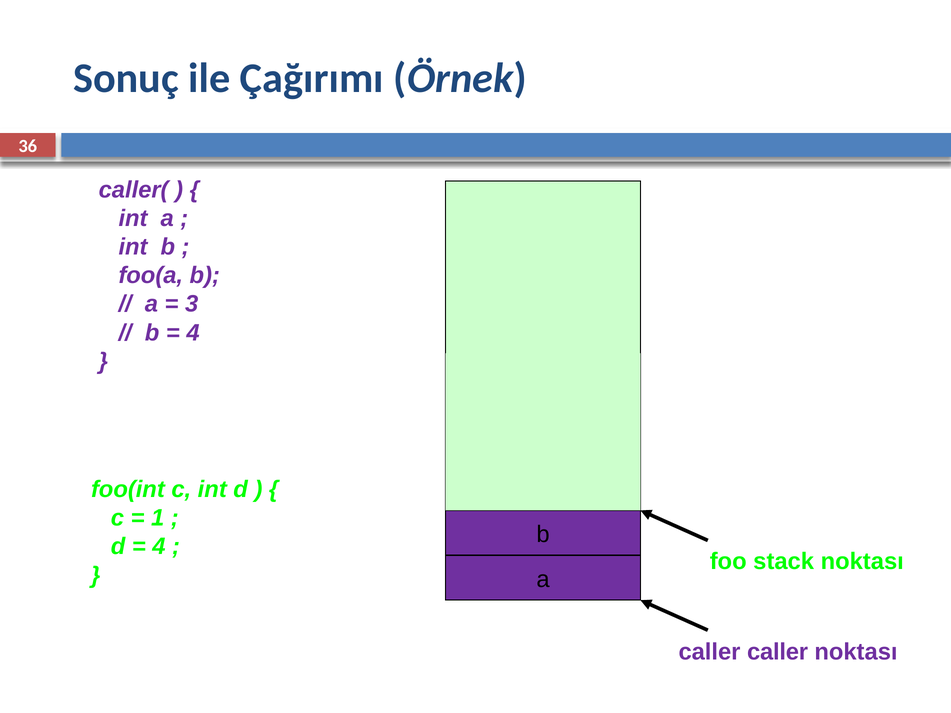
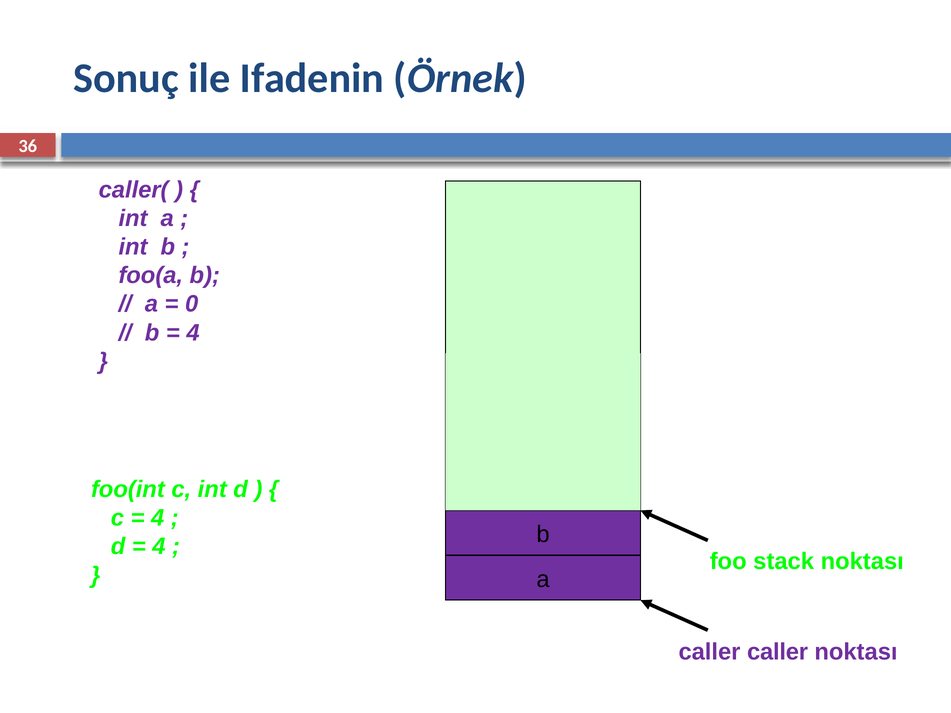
Çağırımı: Çağırımı -> Ifadenin
3: 3 -> 0
1 at (158, 518): 1 -> 4
